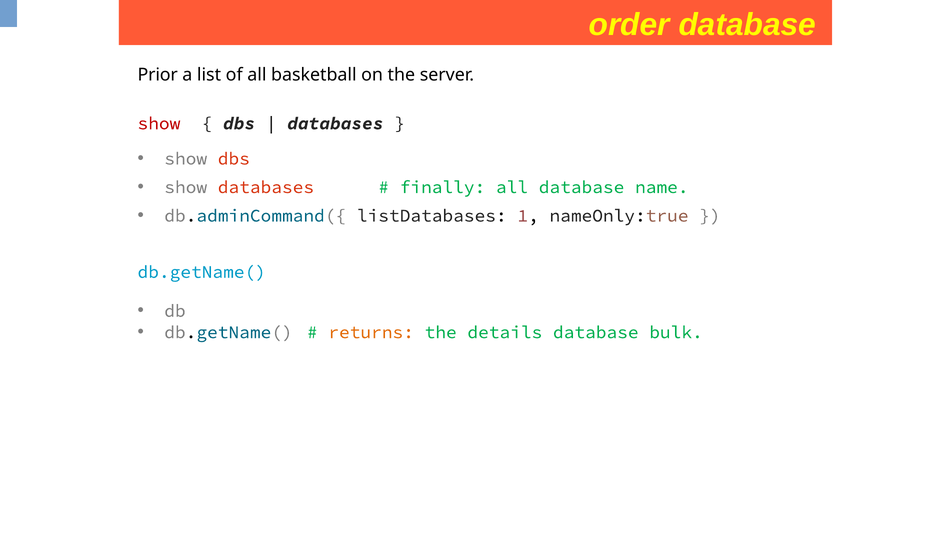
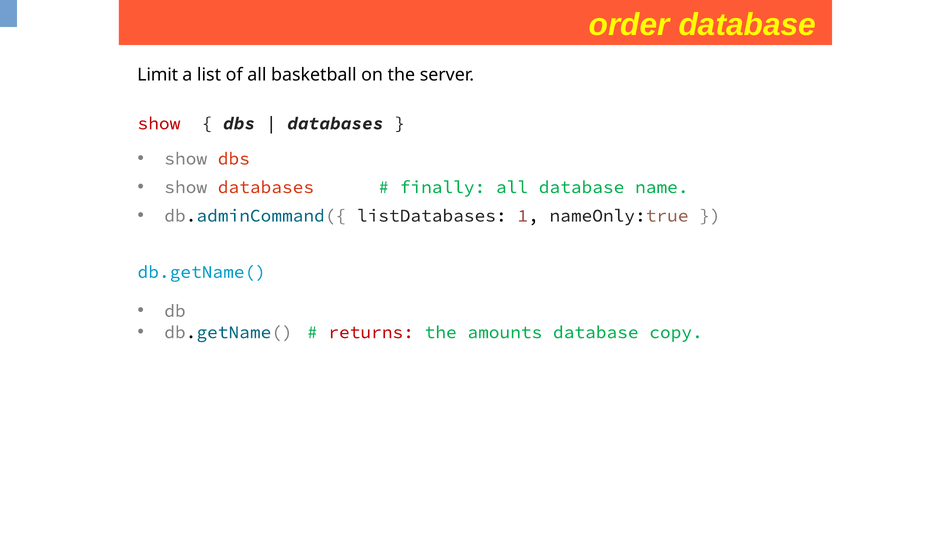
Prior: Prior -> Limit
returns colour: orange -> red
details: details -> amounts
bulk: bulk -> copy
